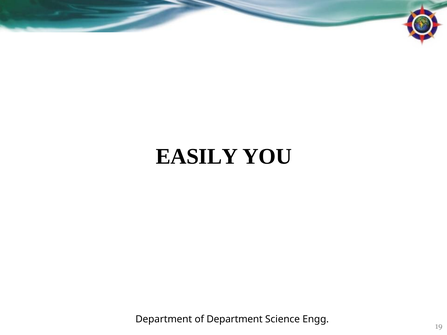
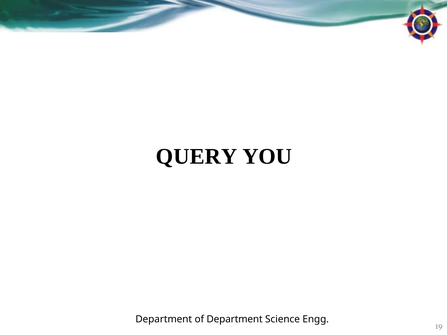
EASILY: EASILY -> QUERY
